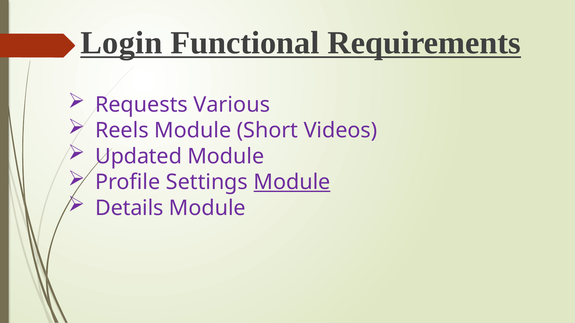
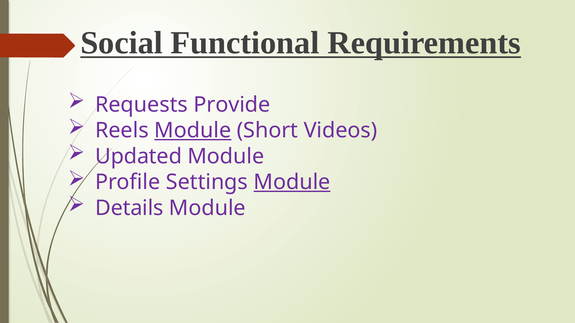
Login: Login -> Social
Various: Various -> Provide
Module at (193, 131) underline: none -> present
